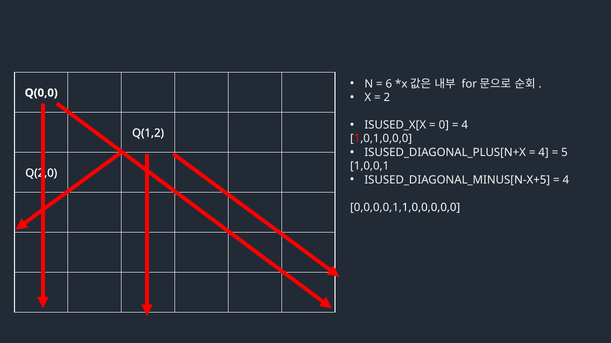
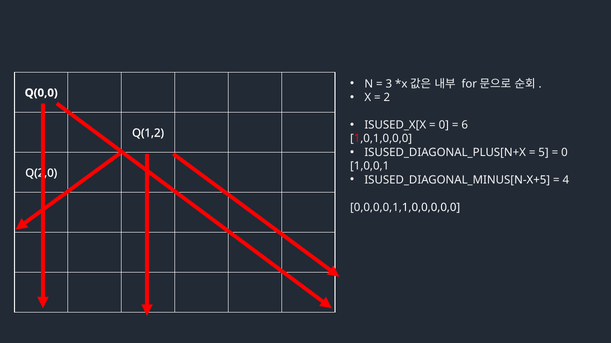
6: 6 -> 3
4 at (465, 125): 4 -> 6
4 at (544, 153): 4 -> 5
5 at (564, 153): 5 -> 0
